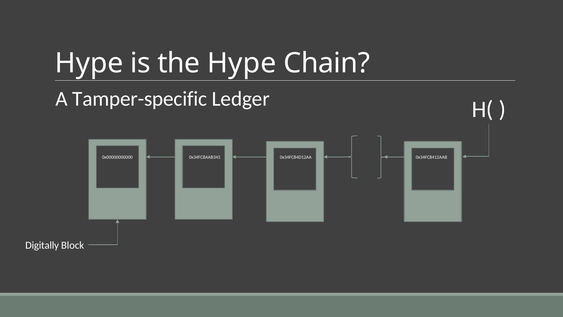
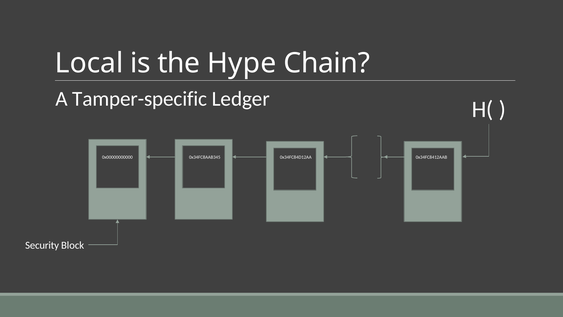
Hype at (89, 63): Hype -> Local
Digitally: Digitally -> Security
